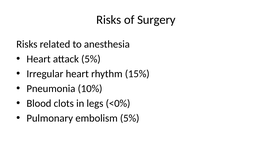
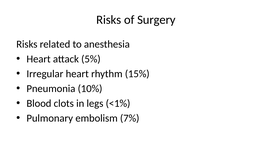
<0%: <0% -> <1%
embolism 5%: 5% -> 7%
